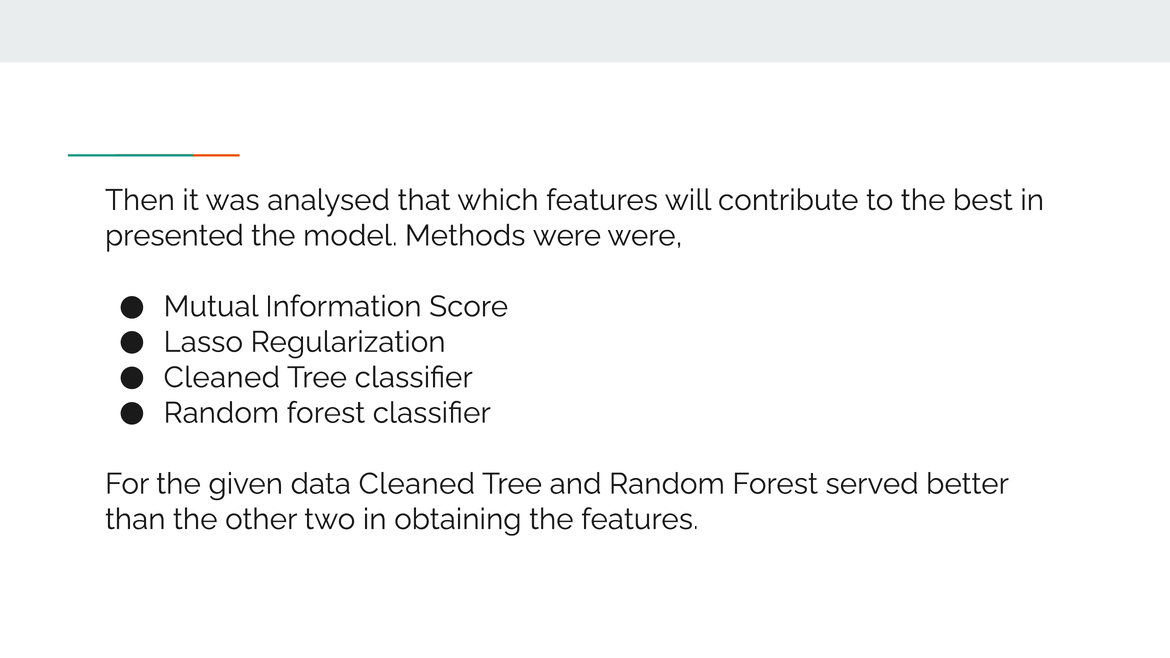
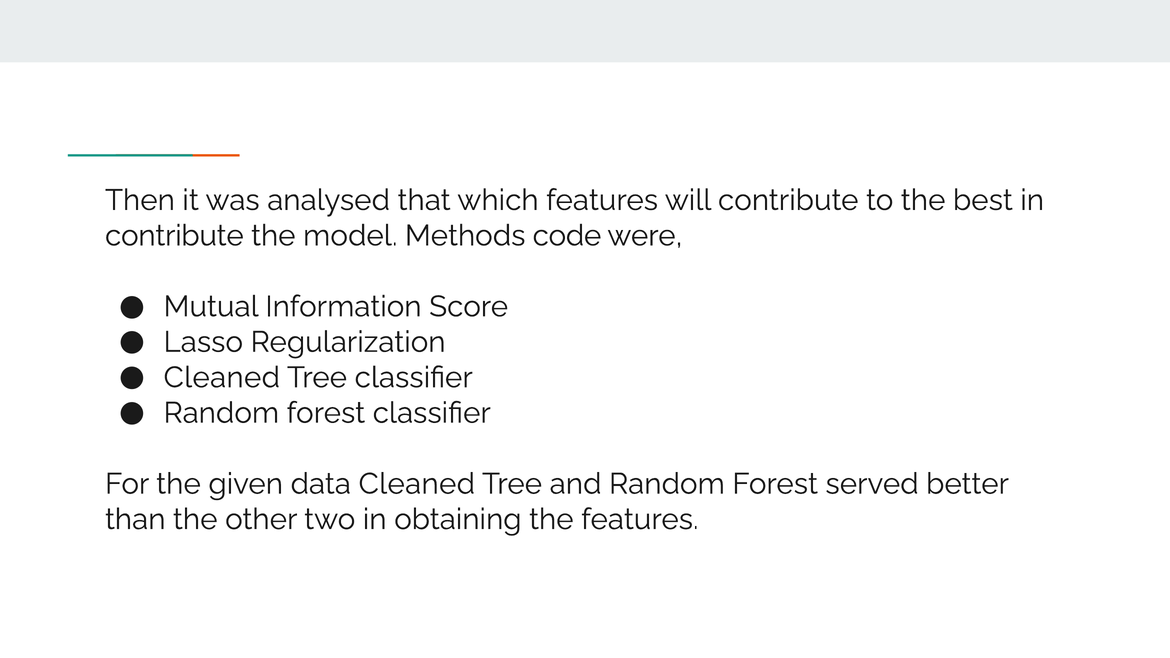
presented at (174, 236): presented -> contribute
Methods were: were -> code
